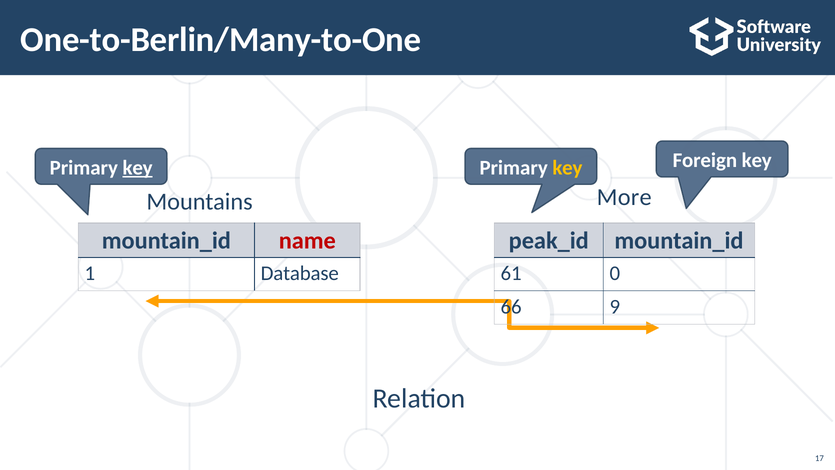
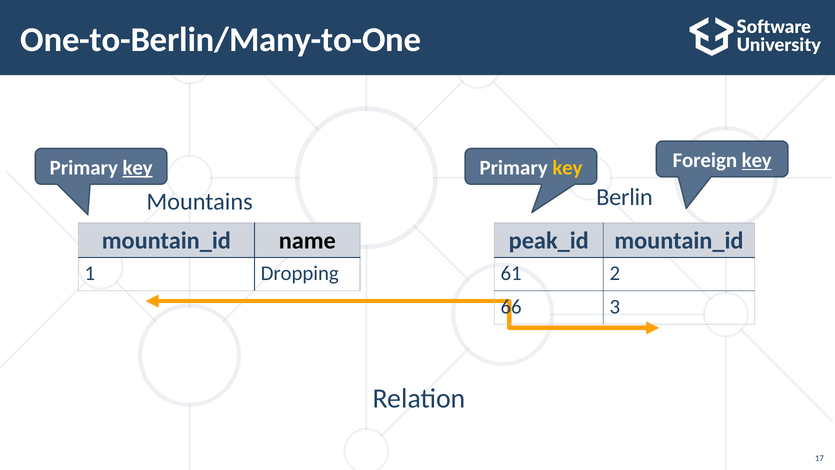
key at (757, 160) underline: none -> present
More: More -> Berlin
name colour: red -> black
Database: Database -> Dropping
0: 0 -> 2
9: 9 -> 3
